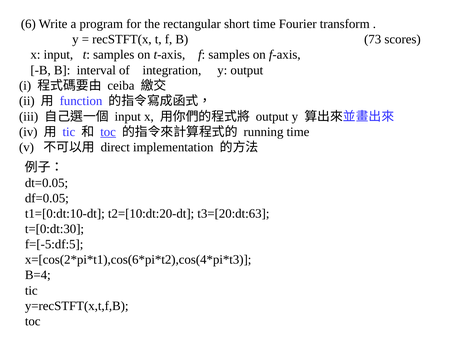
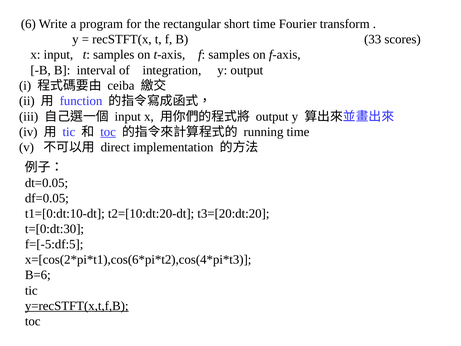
73: 73 -> 33
t3=[20:dt:63: t3=[20:dt:63 -> t3=[20:dt:20
B=4: B=4 -> B=6
y=recSTFT(x,t,f,B underline: none -> present
